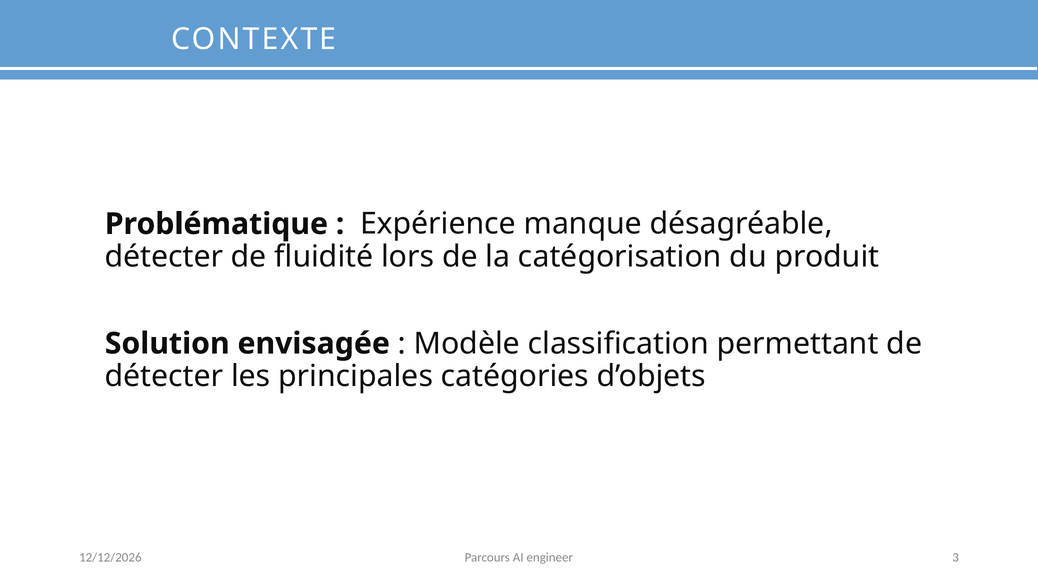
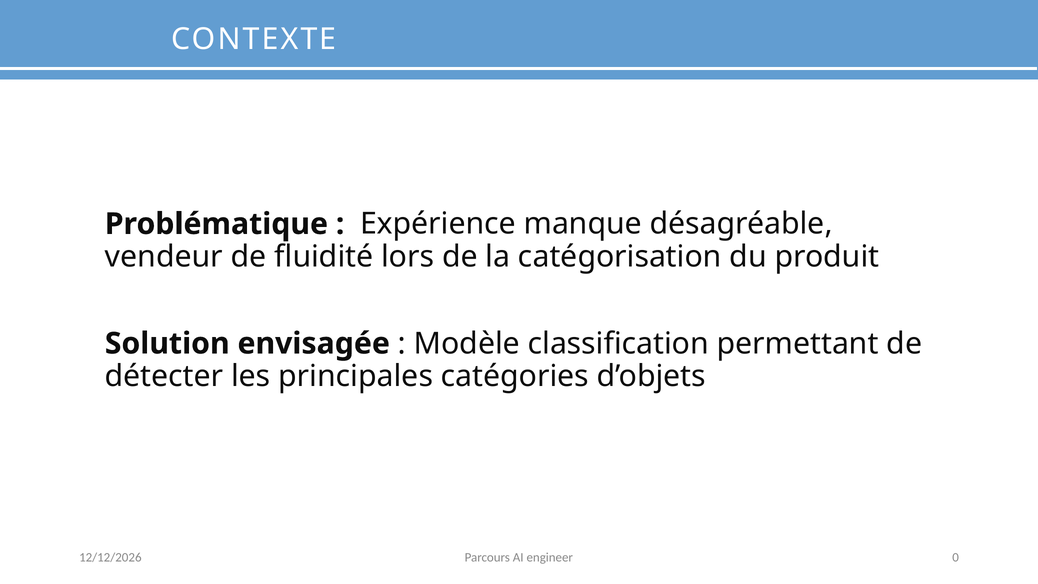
détecter at (164, 257): détecter -> vendeur
3: 3 -> 0
